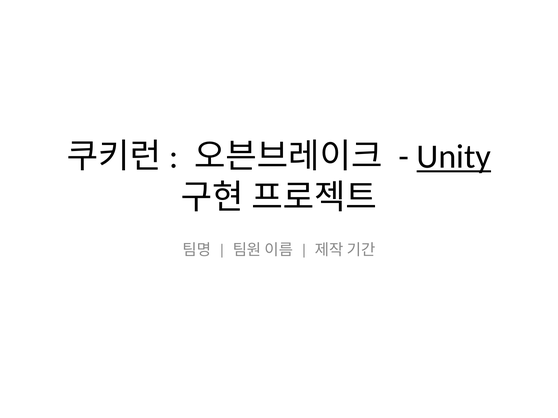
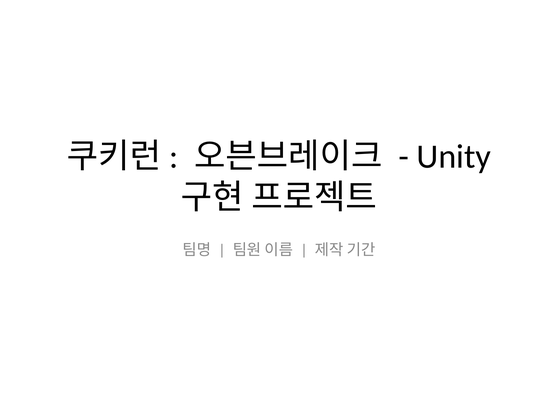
Unity underline: present -> none
